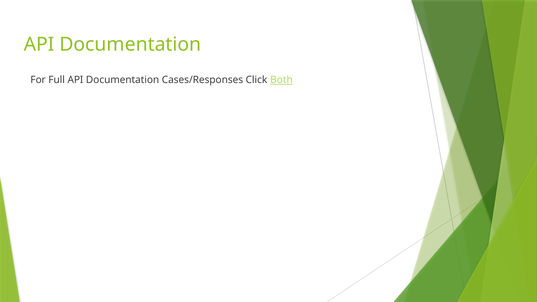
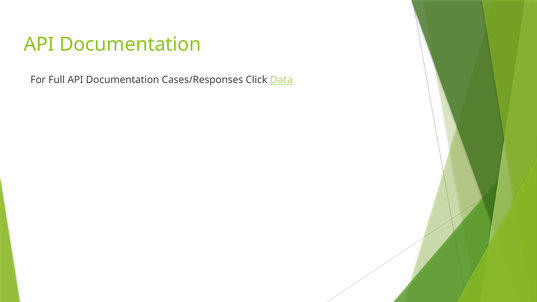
Both: Both -> Data
